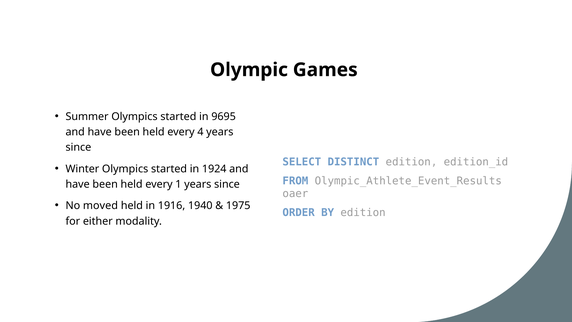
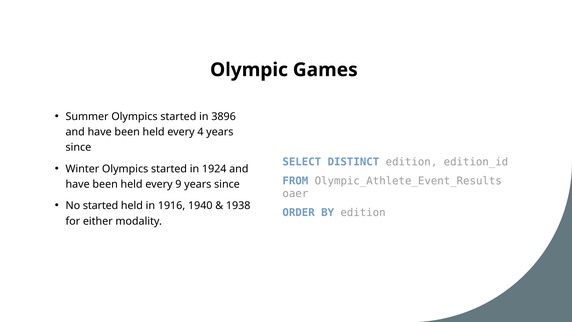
9695: 9695 -> 3896
1: 1 -> 9
No moved: moved -> started
1975: 1975 -> 1938
